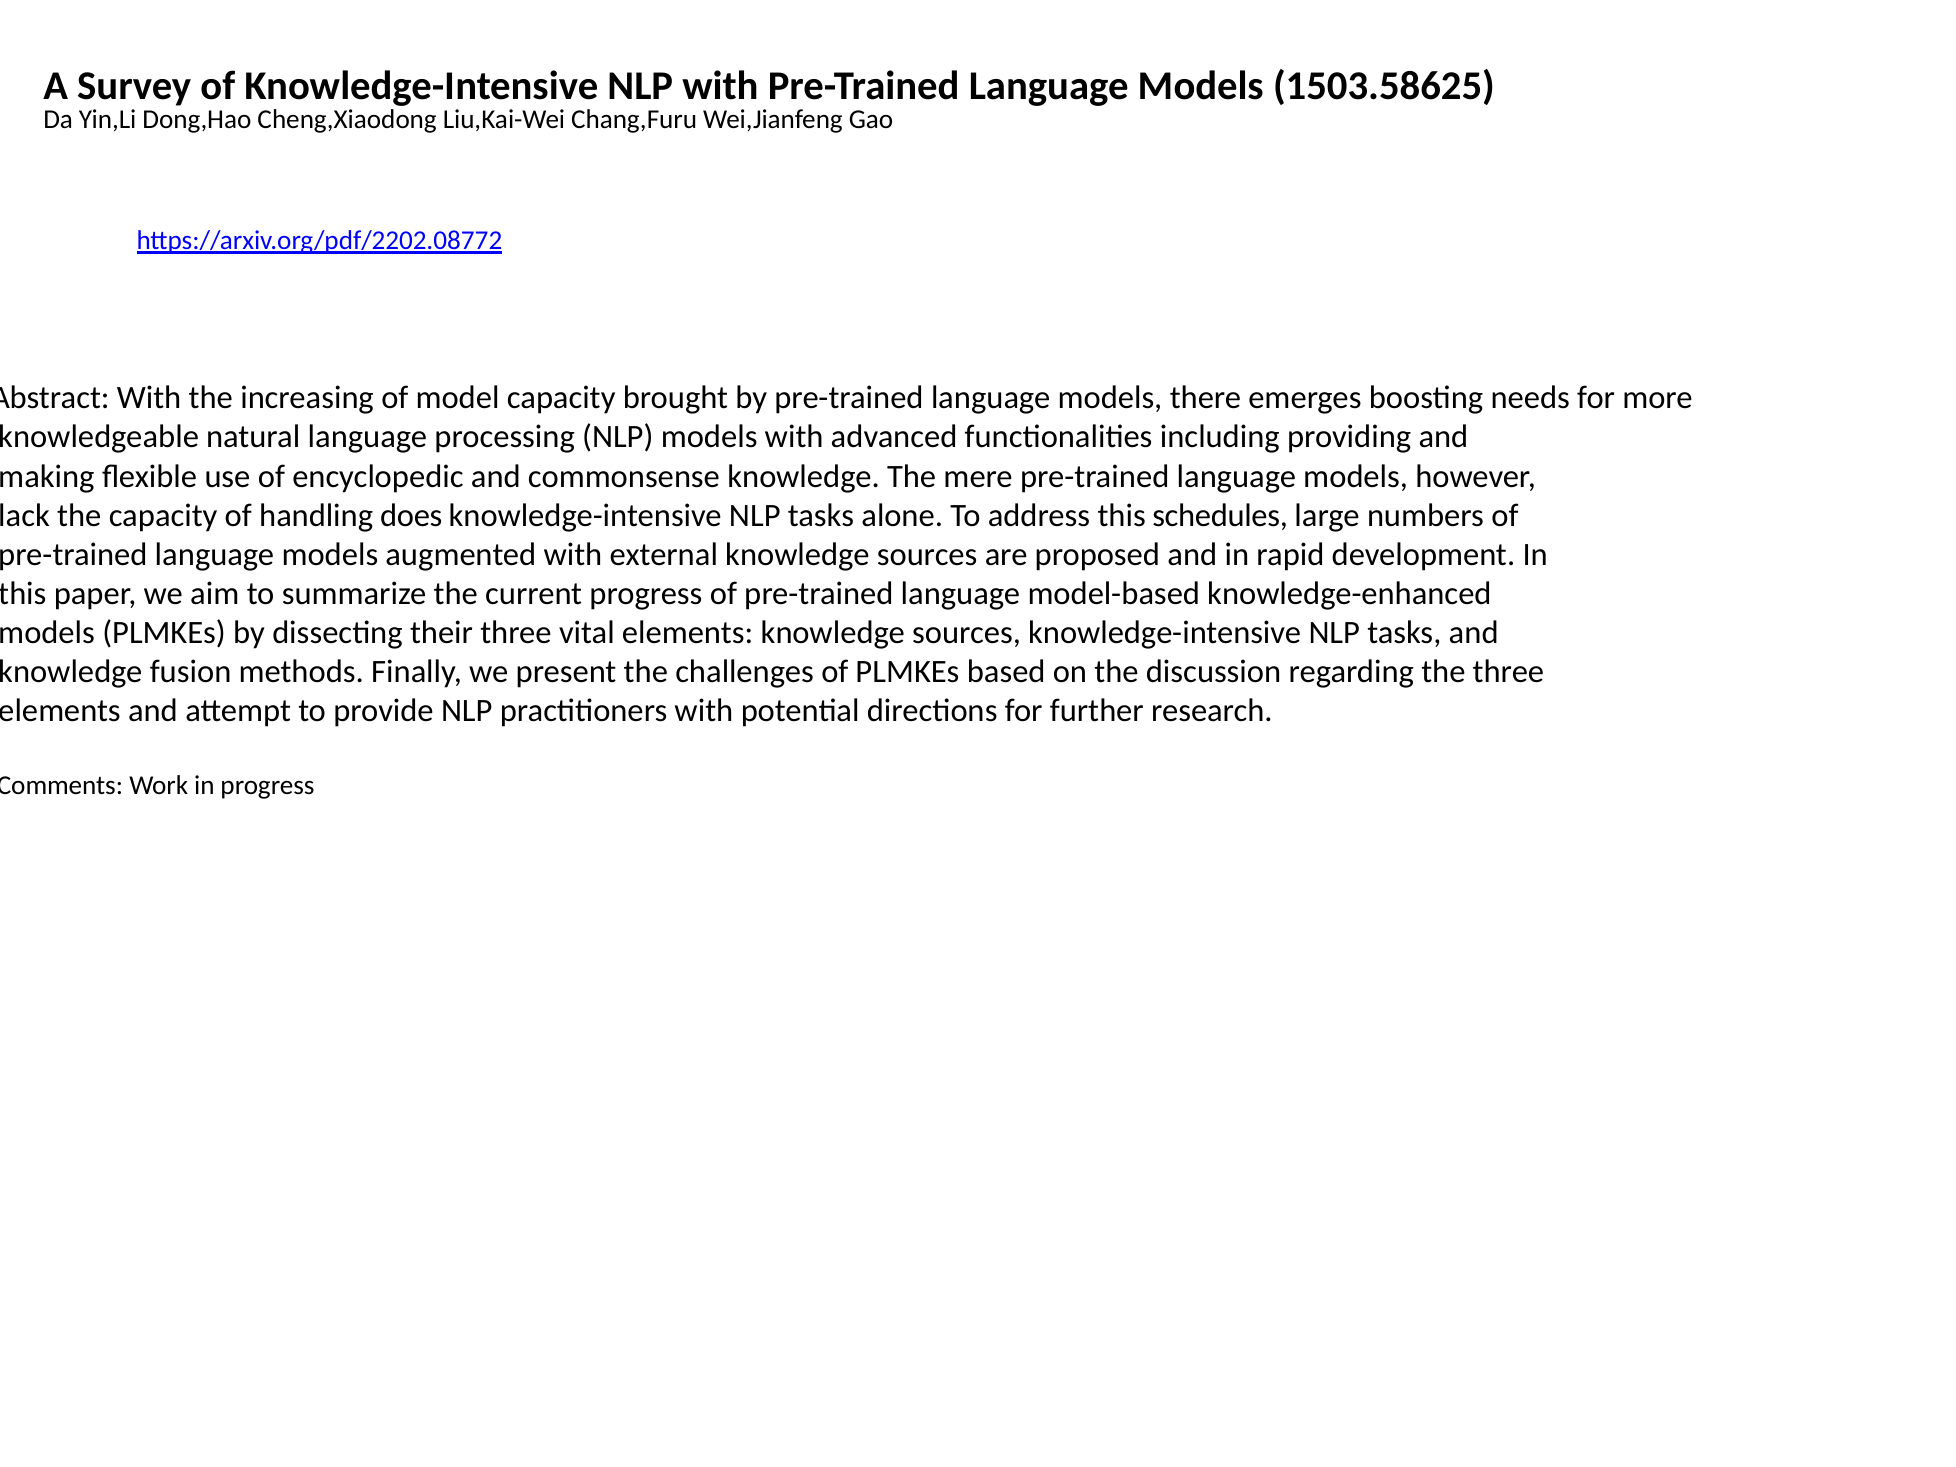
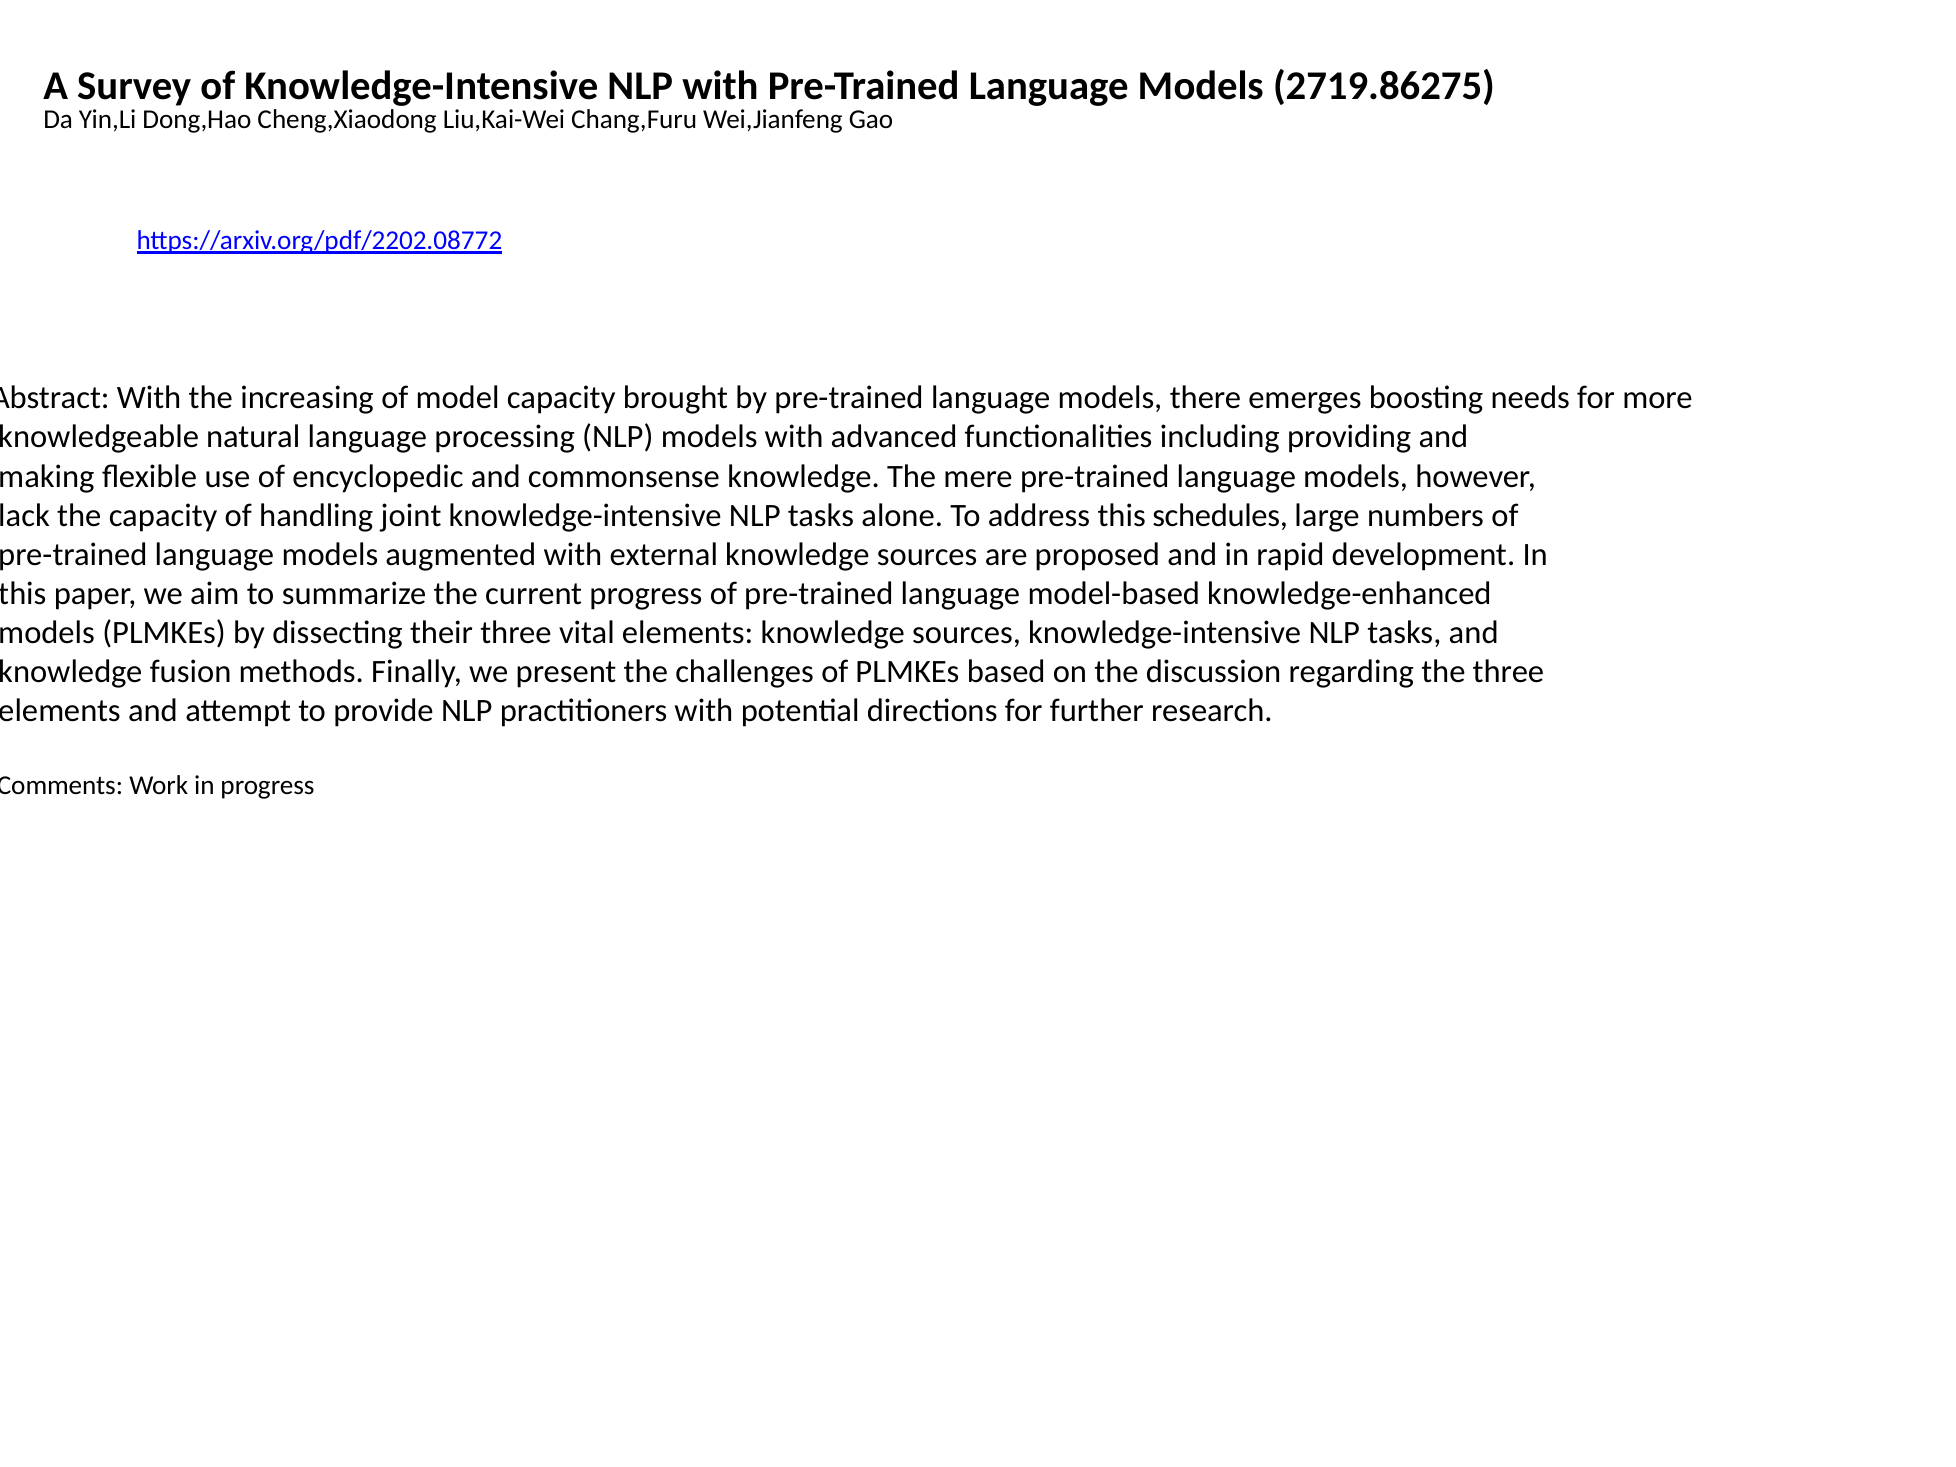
1503.58625: 1503.58625 -> 2719.86275
does: does -> joint
